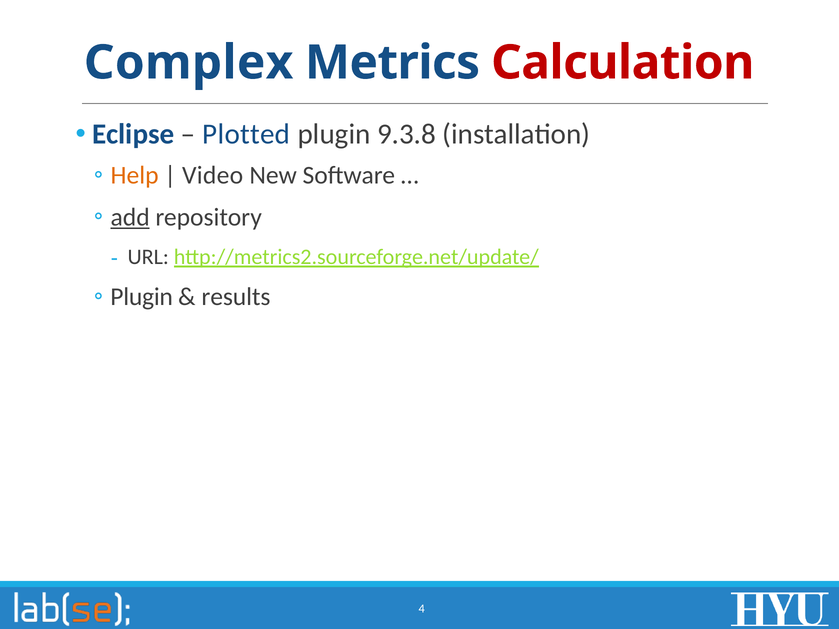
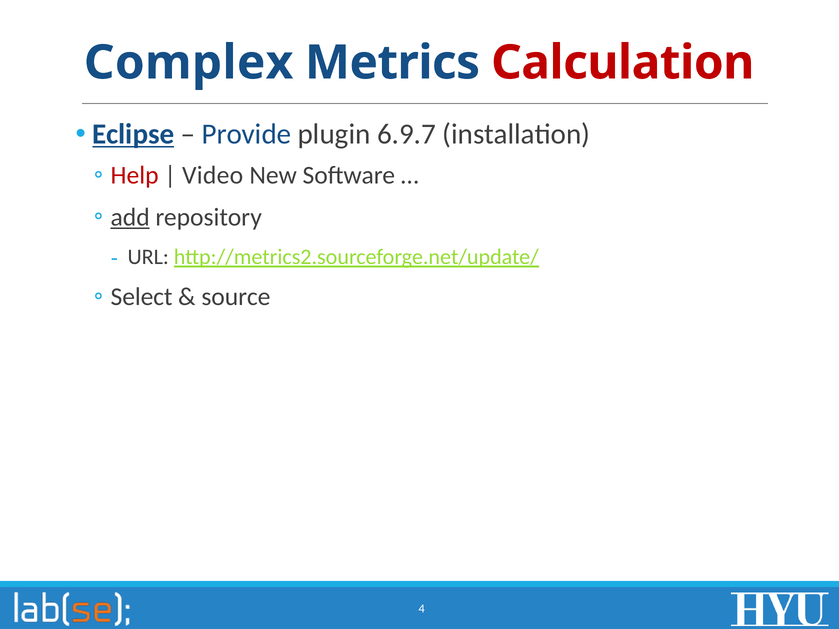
Eclipse underline: none -> present
Plotted: Plotted -> Provide
9.3.8: 9.3.8 -> 6.9.7
Help colour: orange -> red
Plugin at (142, 297): Plugin -> Select
results: results -> source
